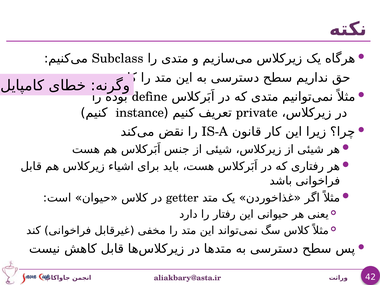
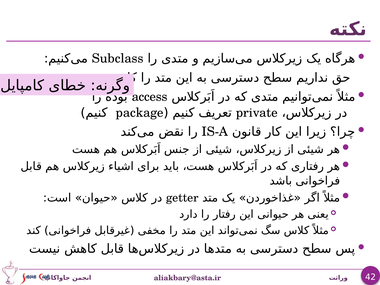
define: define -> access
instance: instance -> package
